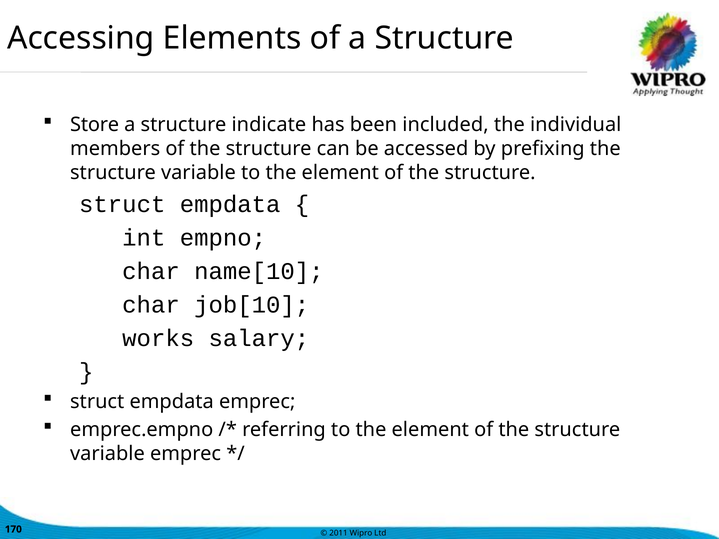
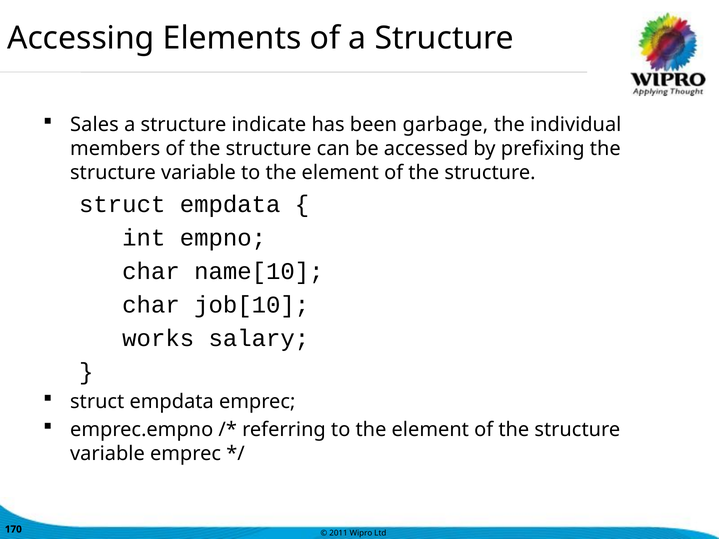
Store: Store -> Sales
included: included -> garbage
